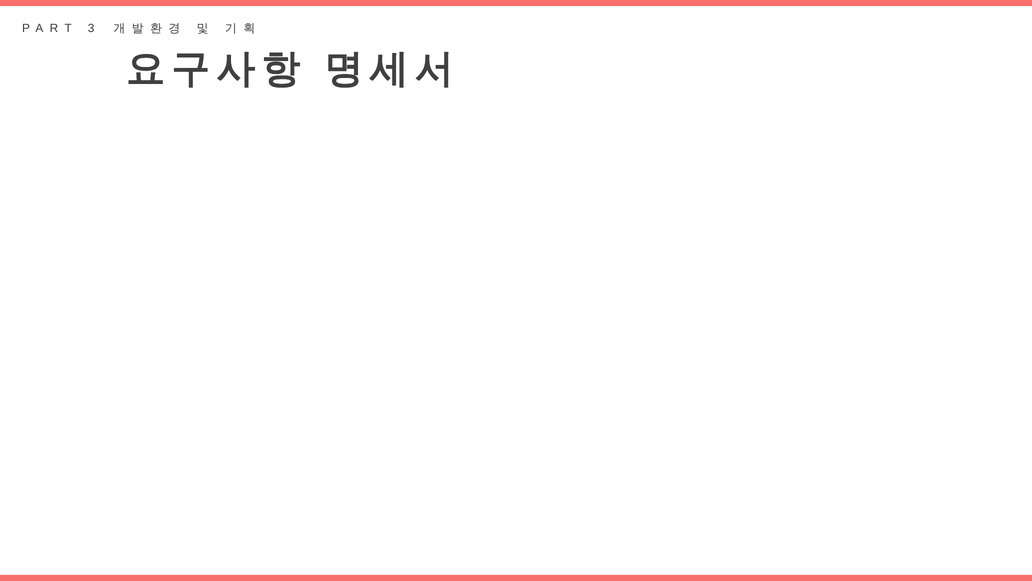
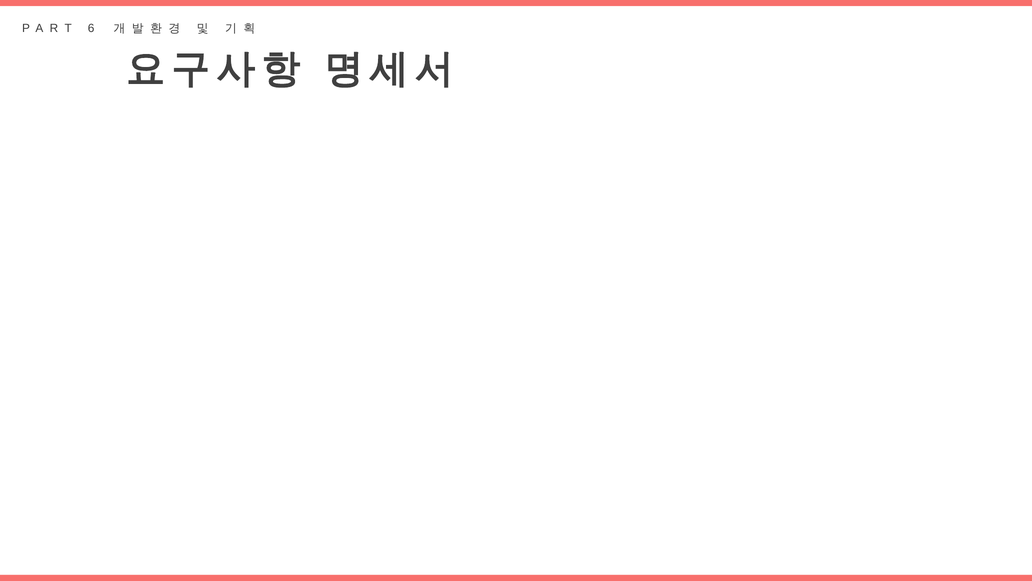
3: 3 -> 6
